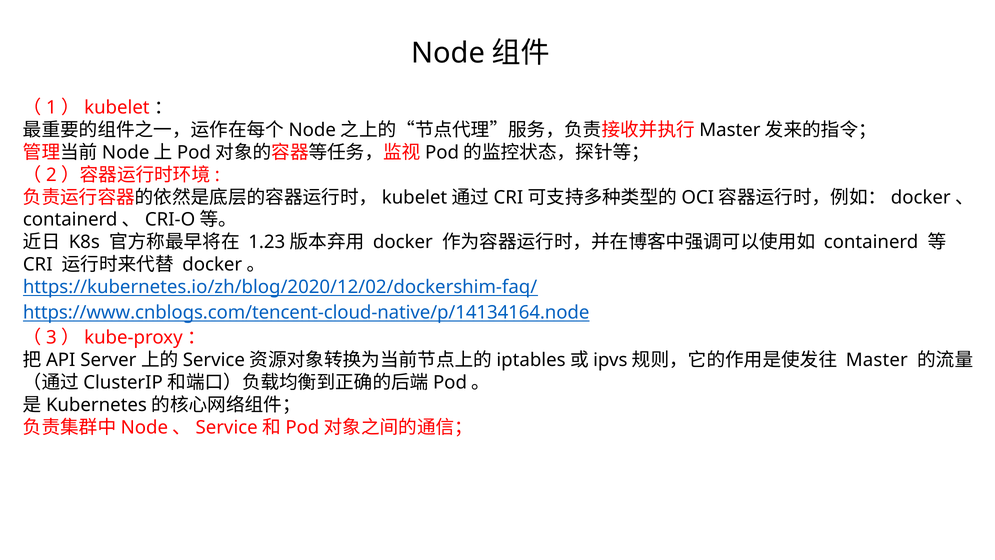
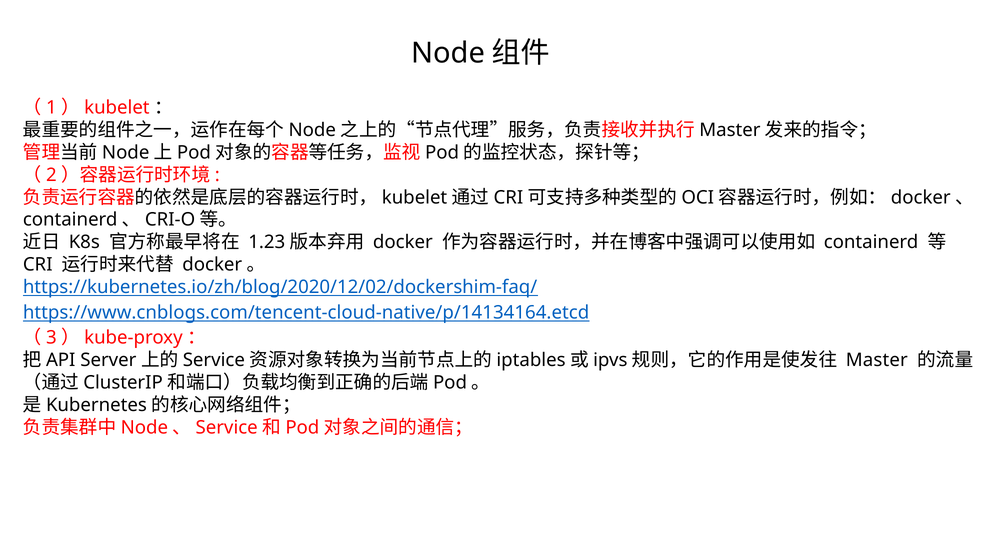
https://www.cnblogs.com/tencent-cloud-native/p/14134164.node: https://www.cnblogs.com/tencent-cloud-native/p/14134164.node -> https://www.cnblogs.com/tencent-cloud-native/p/14134164.etcd
